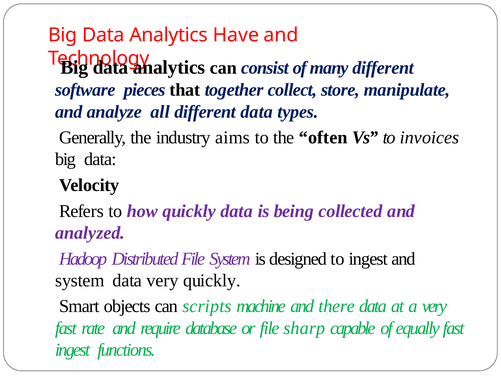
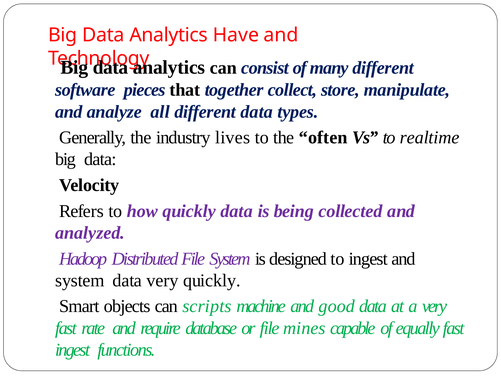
aims: aims -> lives
invoices: invoices -> realtime
there: there -> good
sharp: sharp -> mines
